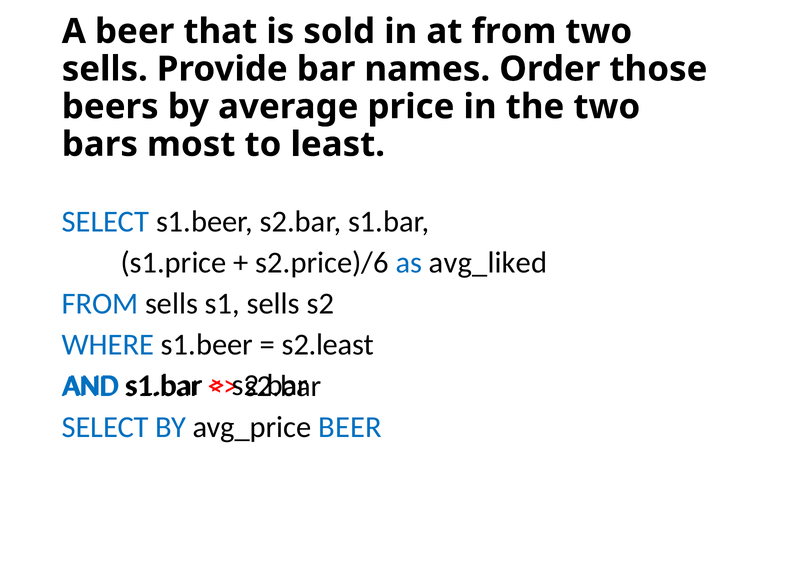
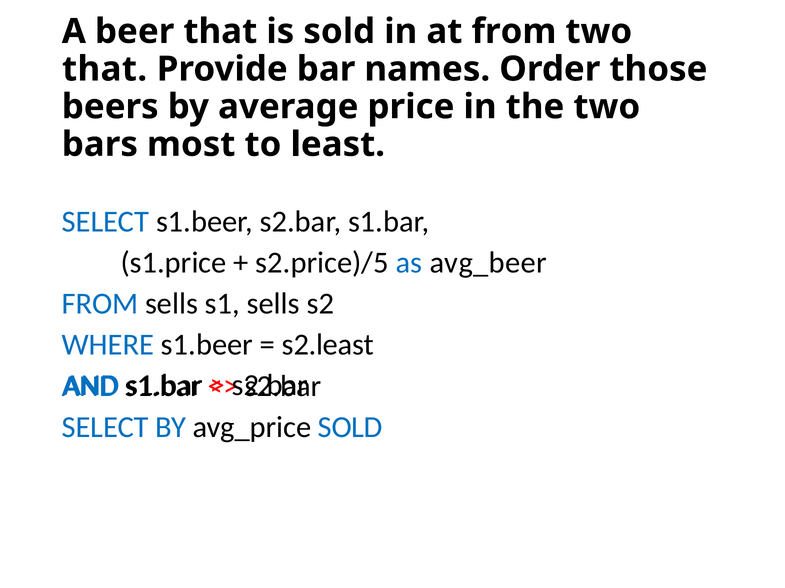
sells at (105, 69): sells -> that
s2.price)/6: s2.price)/6 -> s2.price)/5
avg_liked: avg_liked -> avg_beer
avg_price BEER: BEER -> SOLD
